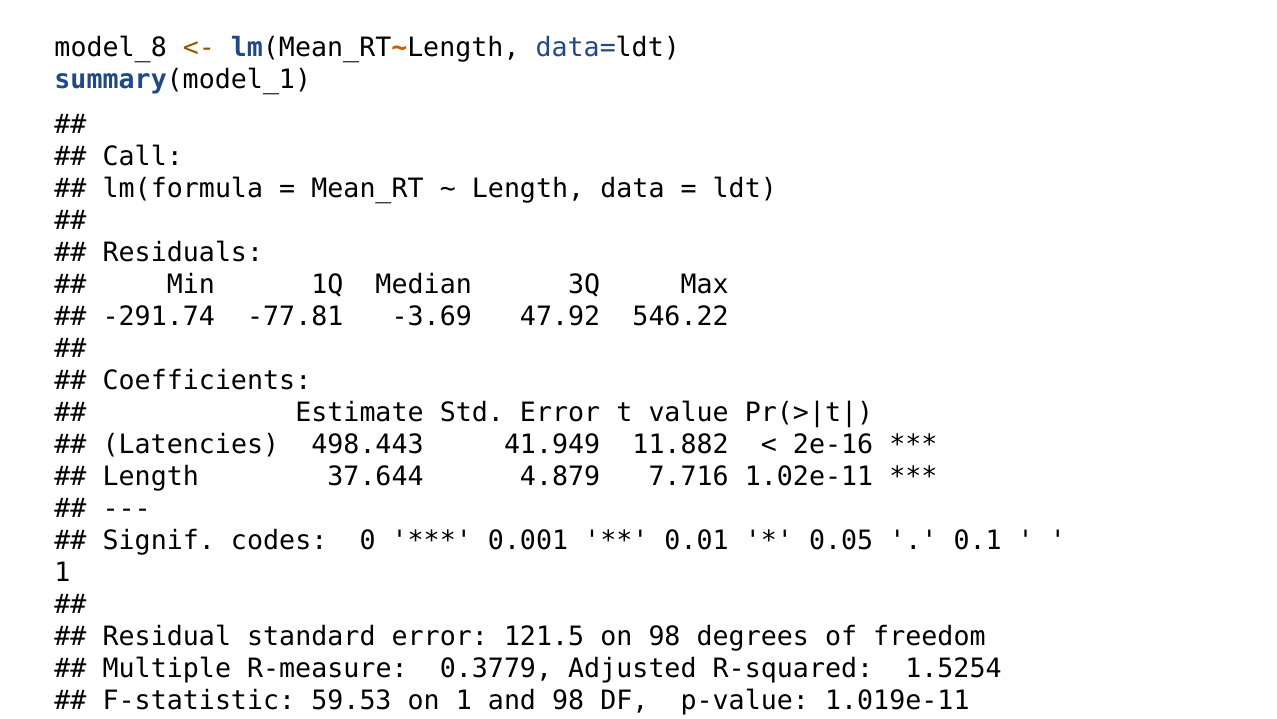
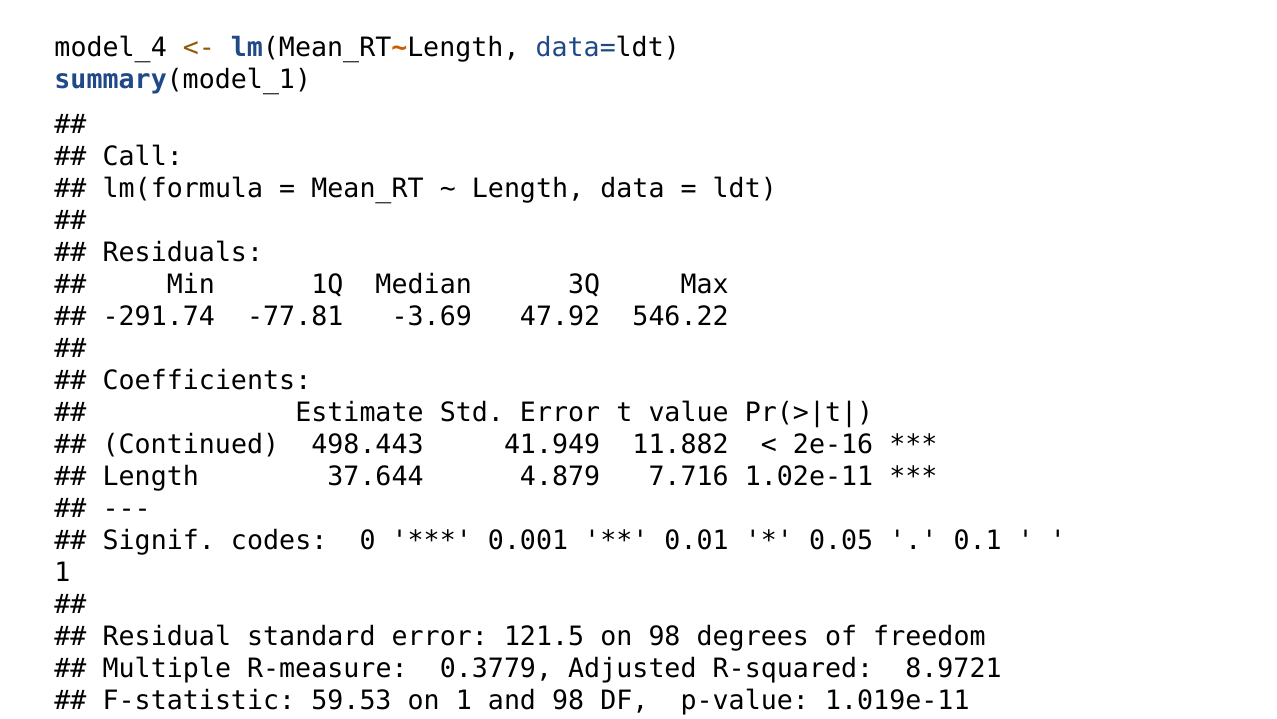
model_8: model_8 -> model_4
Latencies: Latencies -> Continued
1.5254: 1.5254 -> 8.9721
